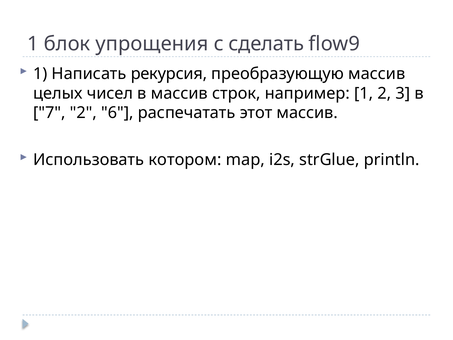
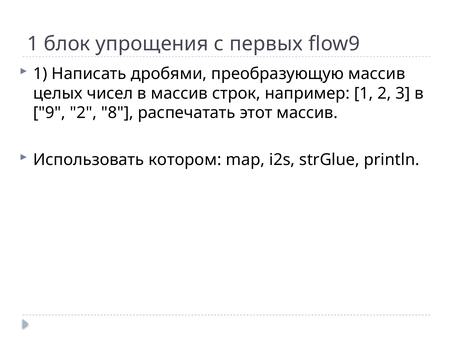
сделать: сделать -> первых
рекурсия: рекурсия -> дробями
7: 7 -> 9
6: 6 -> 8
